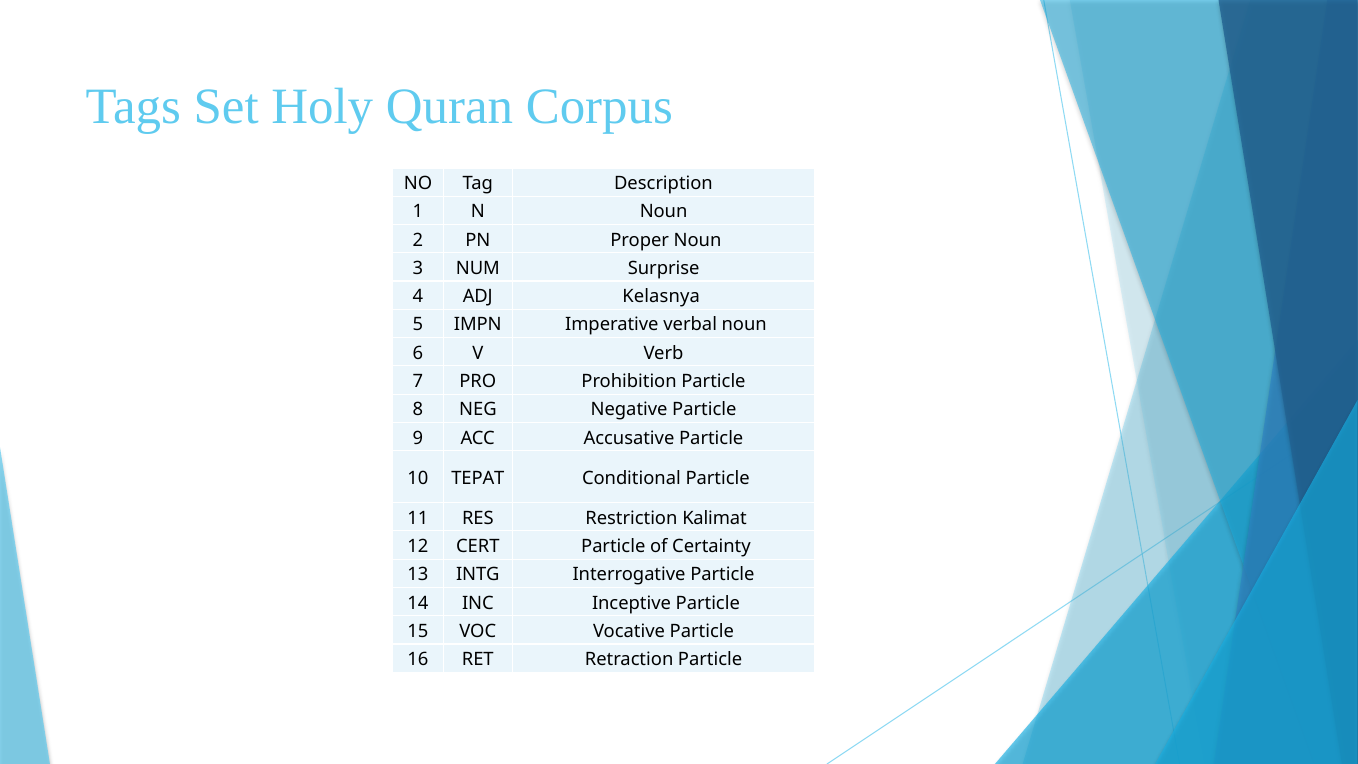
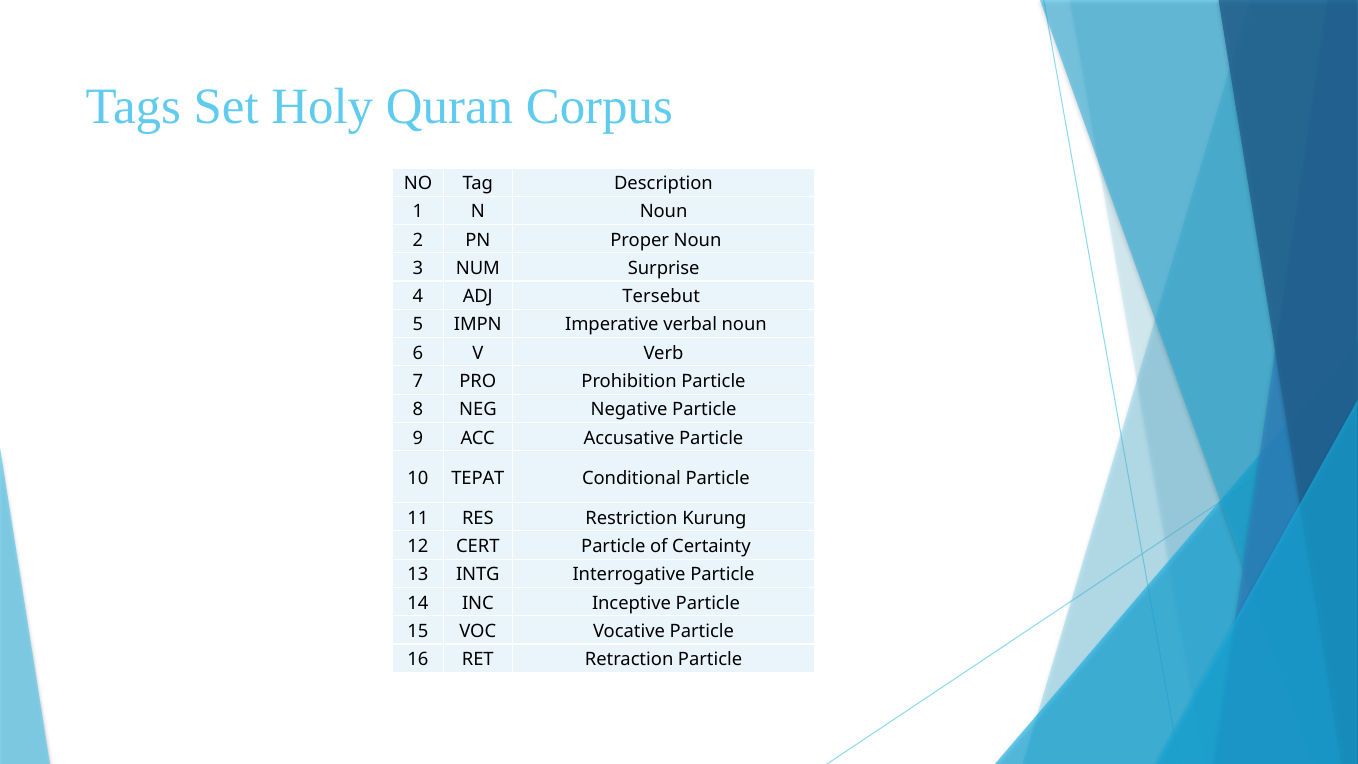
Kelasnya: Kelasnya -> Tersebut
Kalimat: Kalimat -> Kurung
